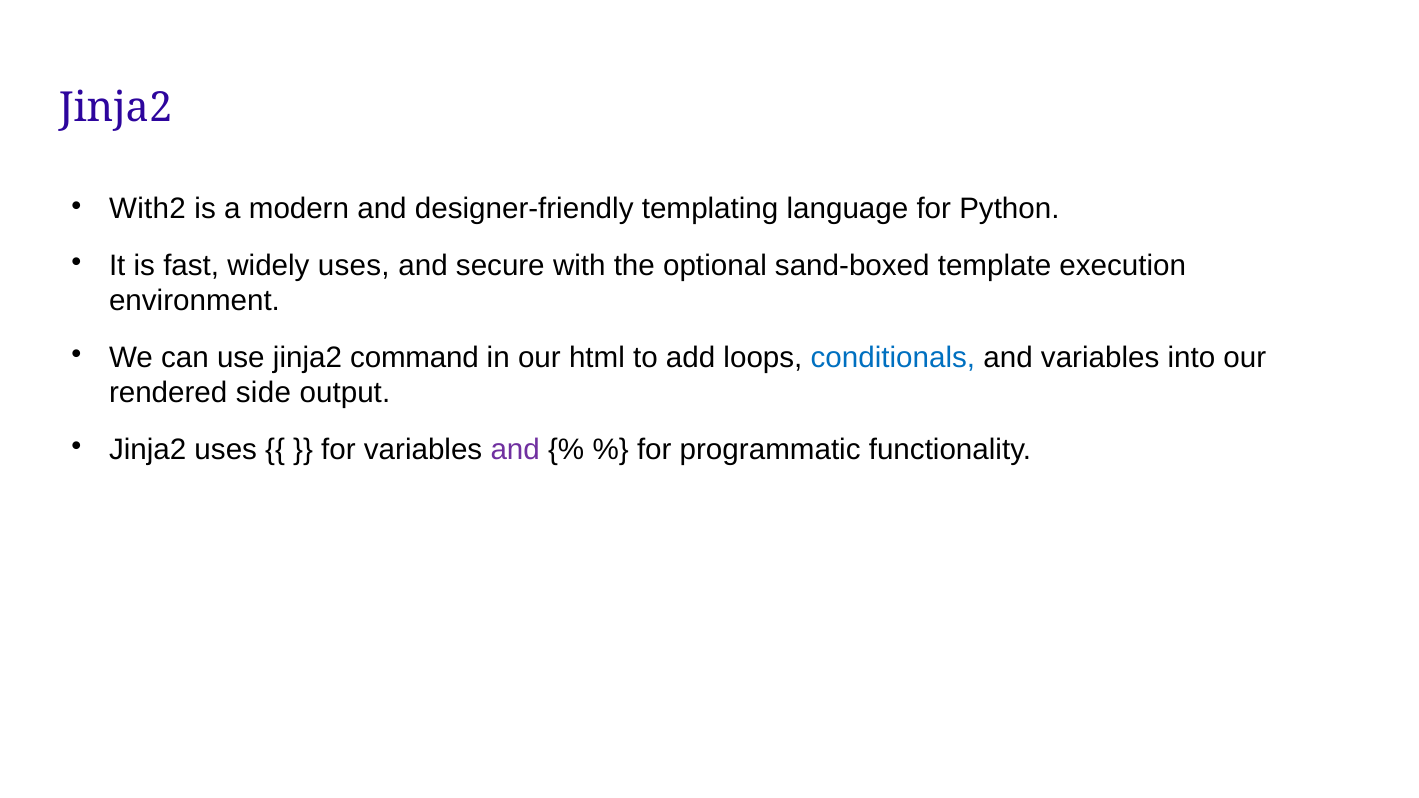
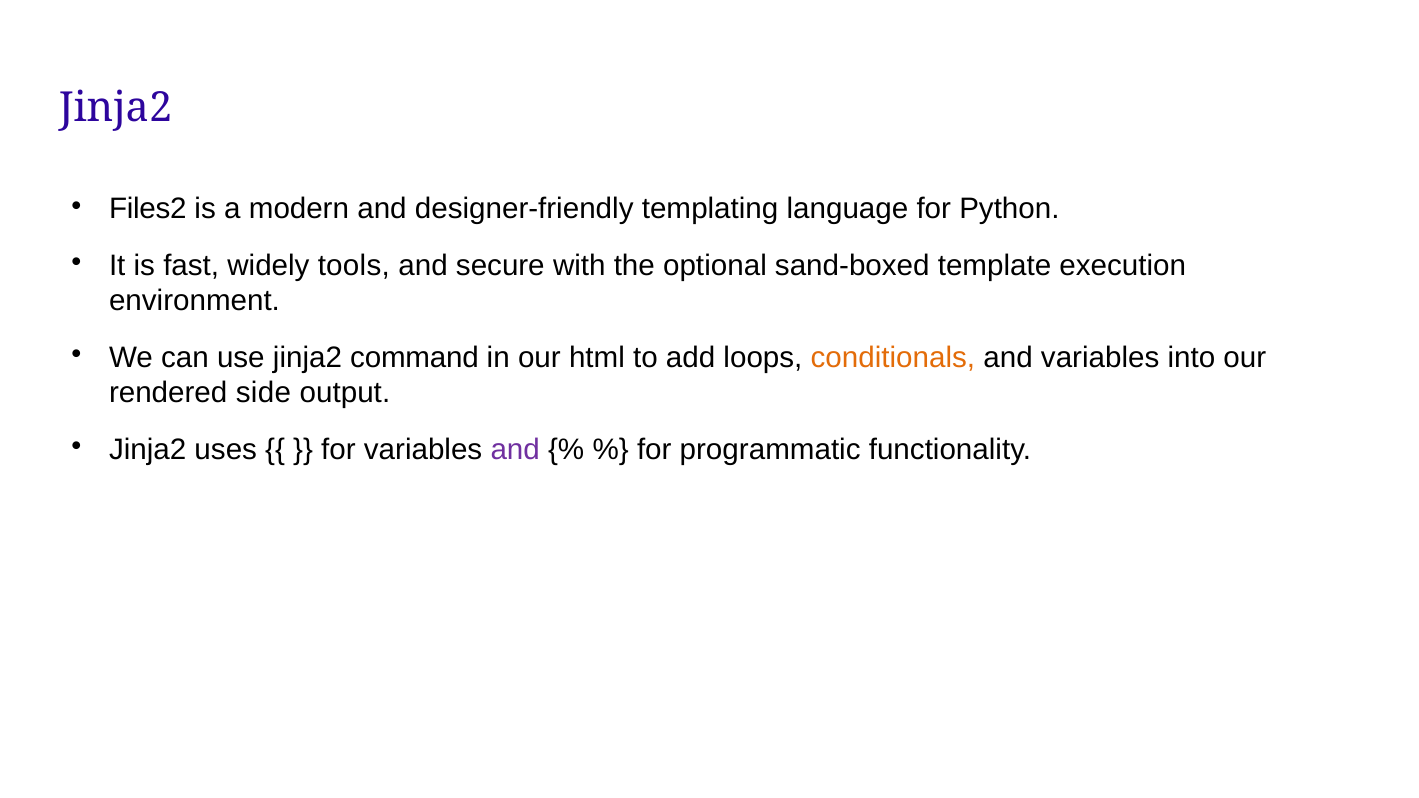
With2: With2 -> Files2
widely uses: uses -> tools
conditionals colour: blue -> orange
